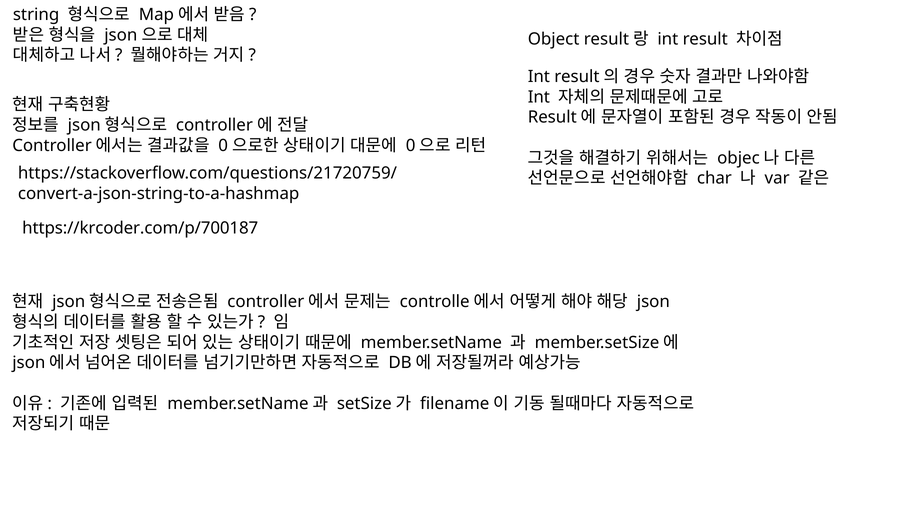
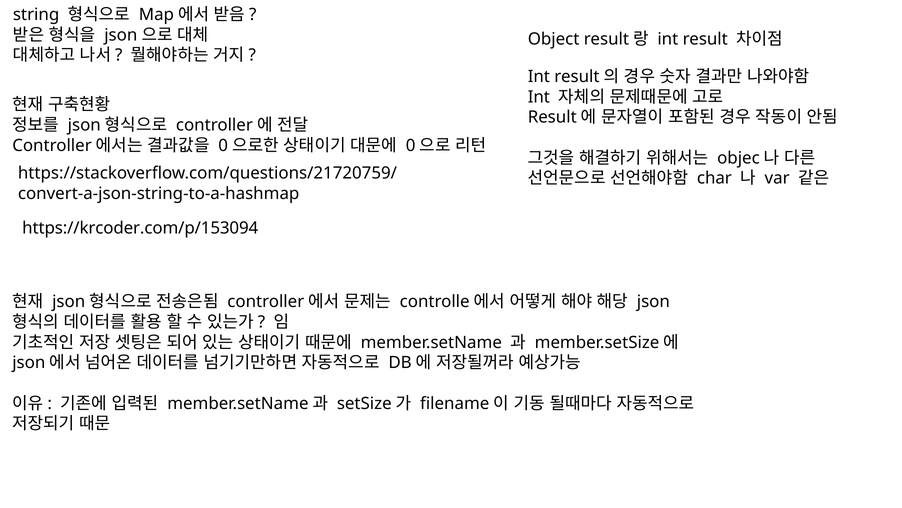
https://krcoder.com/p/700187: https://krcoder.com/p/700187 -> https://krcoder.com/p/153094
